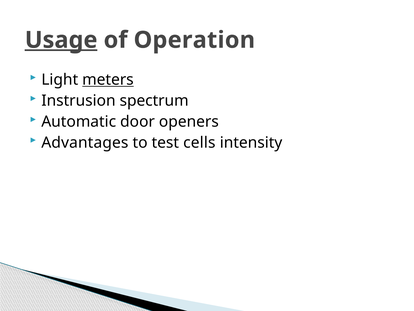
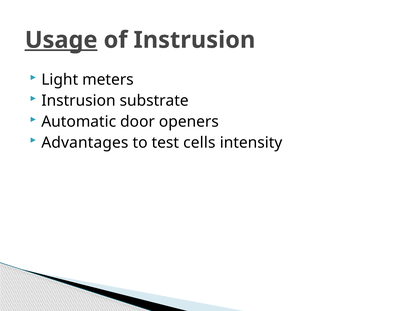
of Operation: Operation -> Instrusion
meters underline: present -> none
spectrum: spectrum -> substrate
